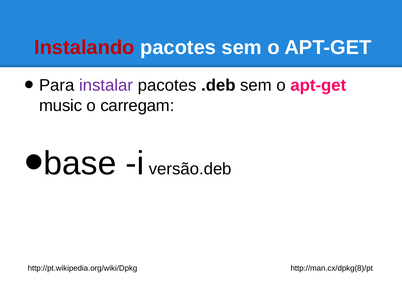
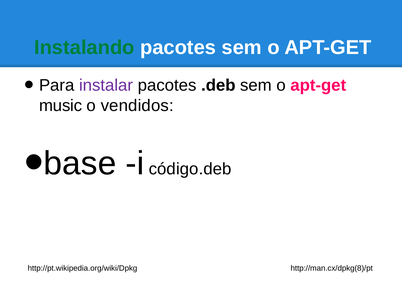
Instalando colour: red -> green
carregam: carregam -> vendidos
versão.deb: versão.deb -> código.deb
